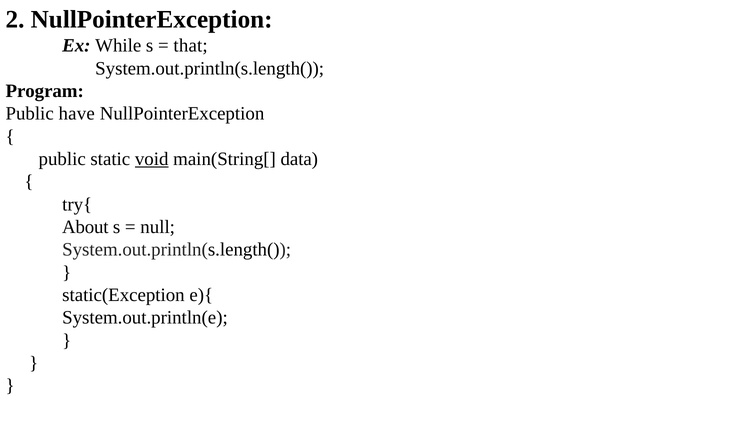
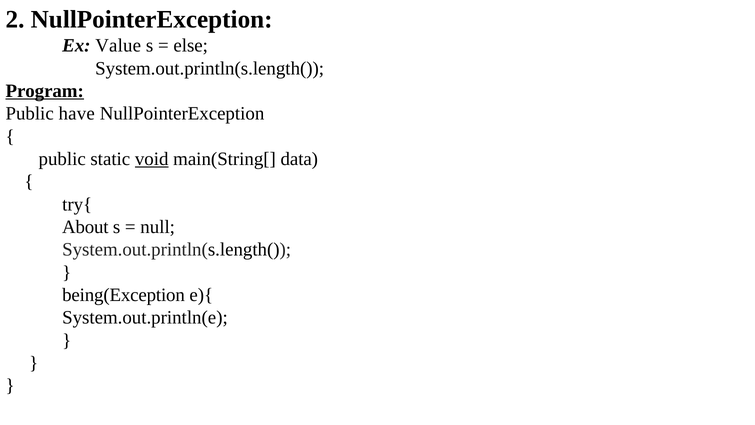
While: While -> Value
that: that -> else
Program underline: none -> present
static(Exception: static(Exception -> being(Exception
